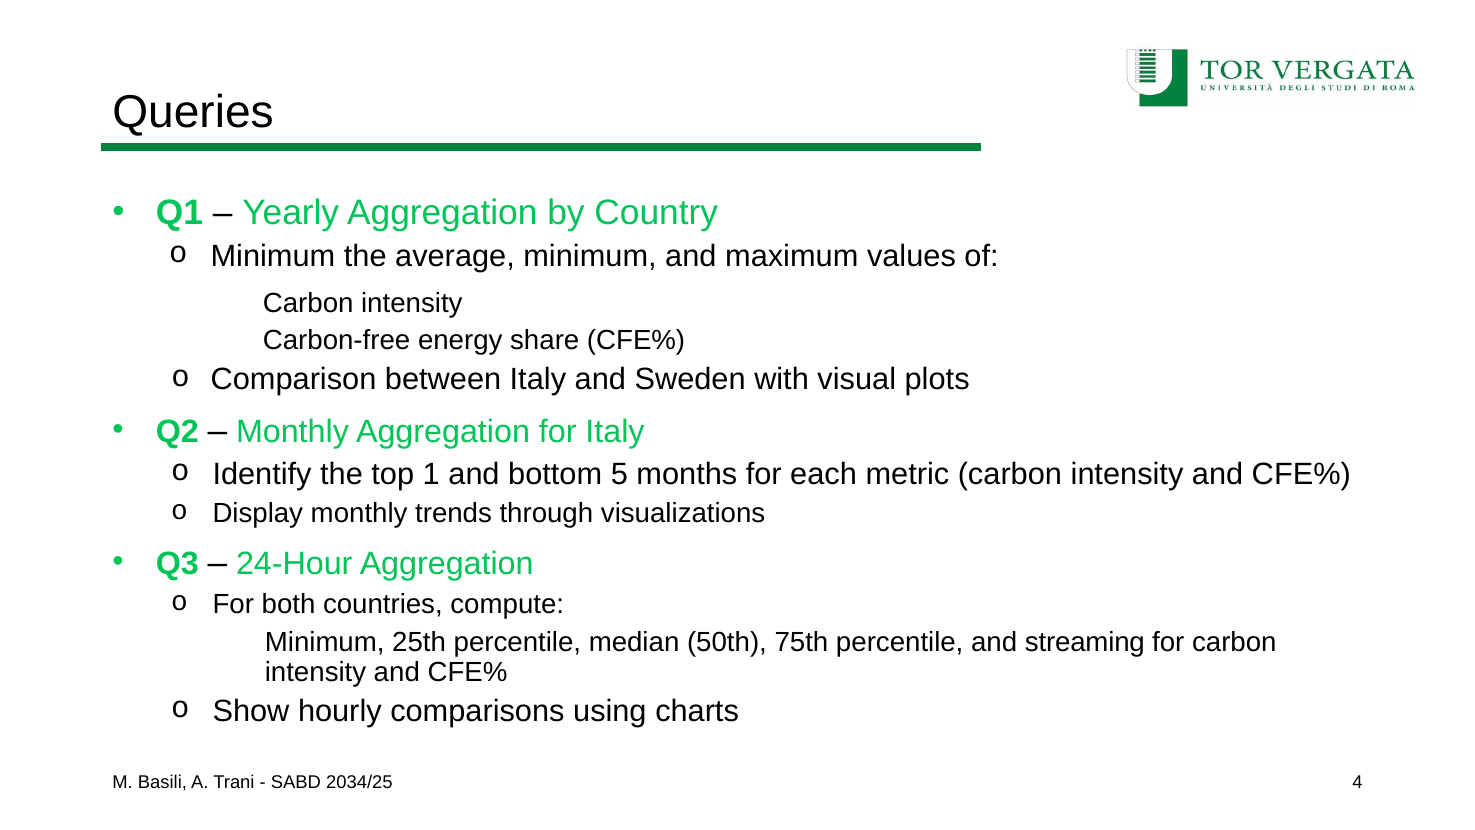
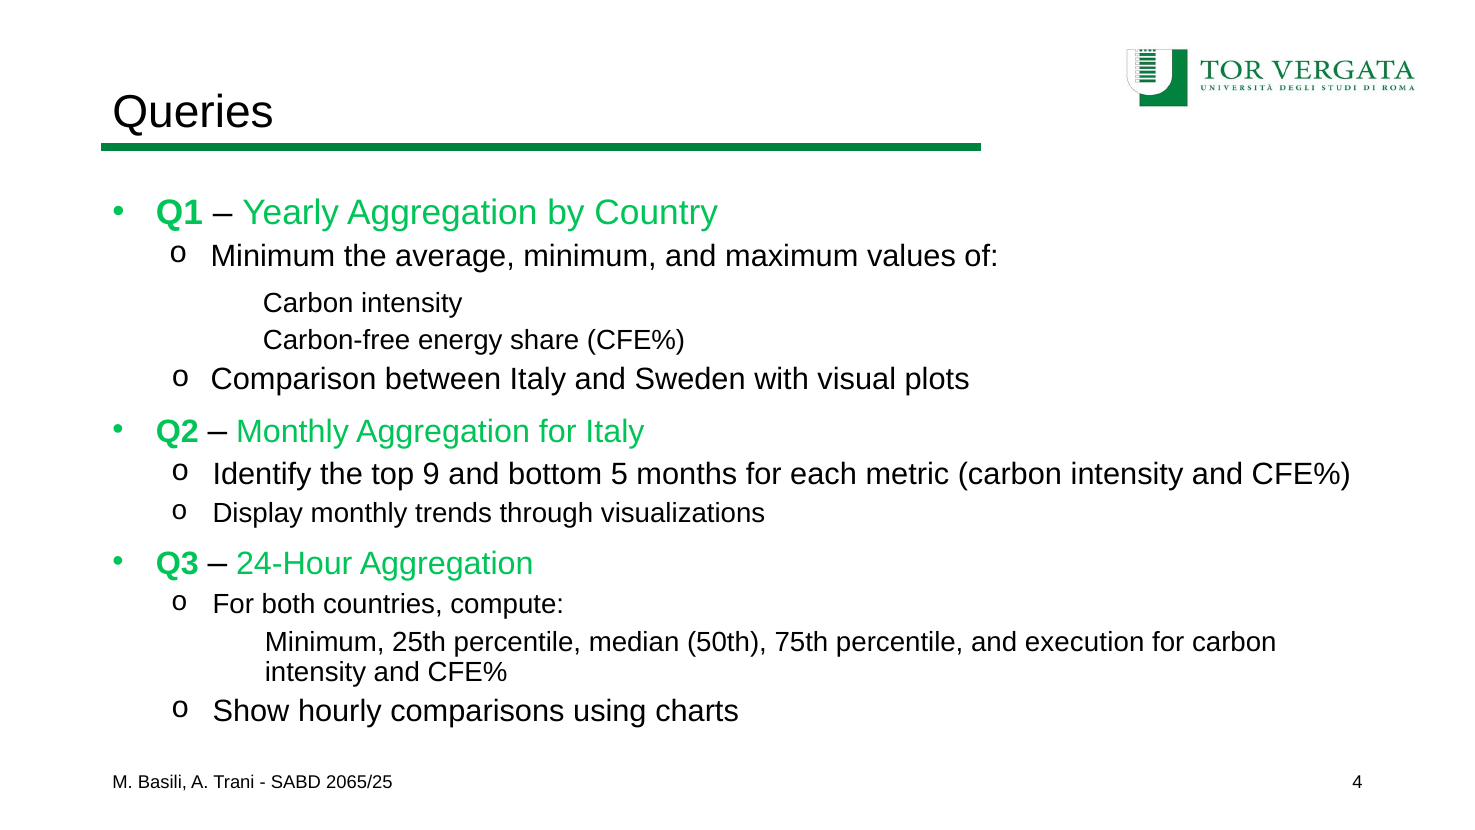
1: 1 -> 9
streaming: streaming -> execution
2034/25: 2034/25 -> 2065/25
